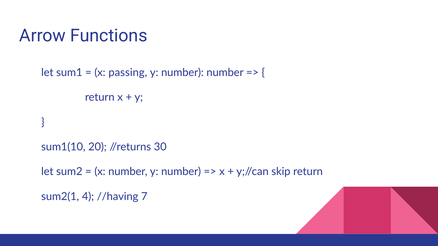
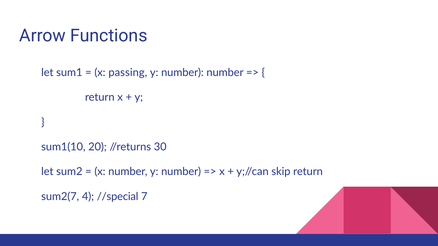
sum2(1: sum2(1 -> sum2(7
//having: //having -> //special
